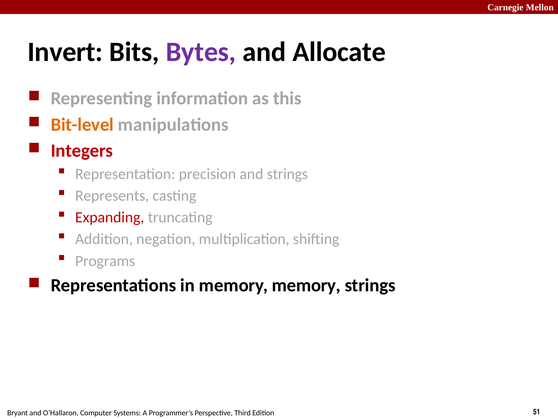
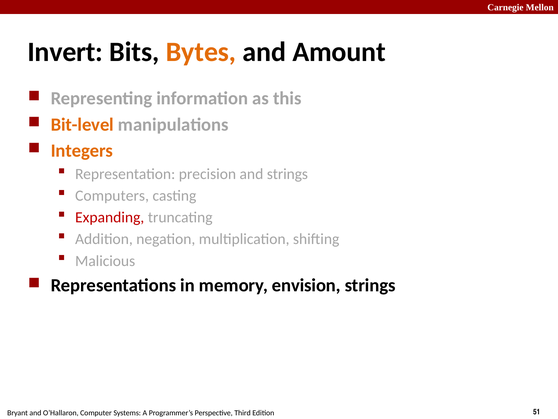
Bytes colour: purple -> orange
Allocate: Allocate -> Amount
Integers colour: red -> orange
Represents: Represents -> Computers
Programs: Programs -> Malicious
memory memory: memory -> envision
